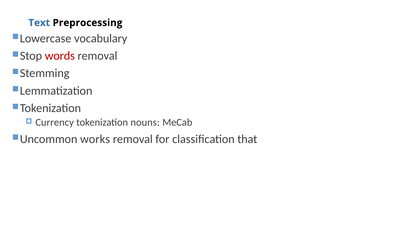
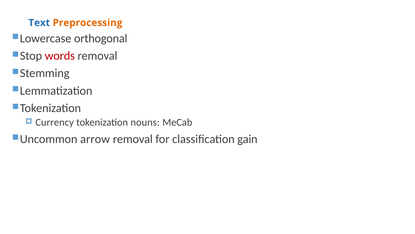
Preprocessing colour: black -> orange
vocabulary: vocabulary -> orthogonal
works: works -> arrow
that: that -> gain
